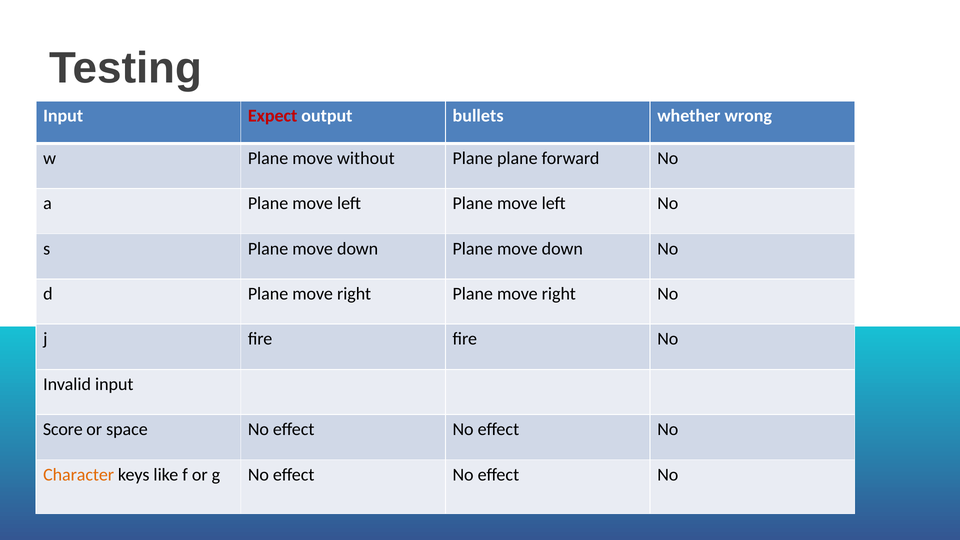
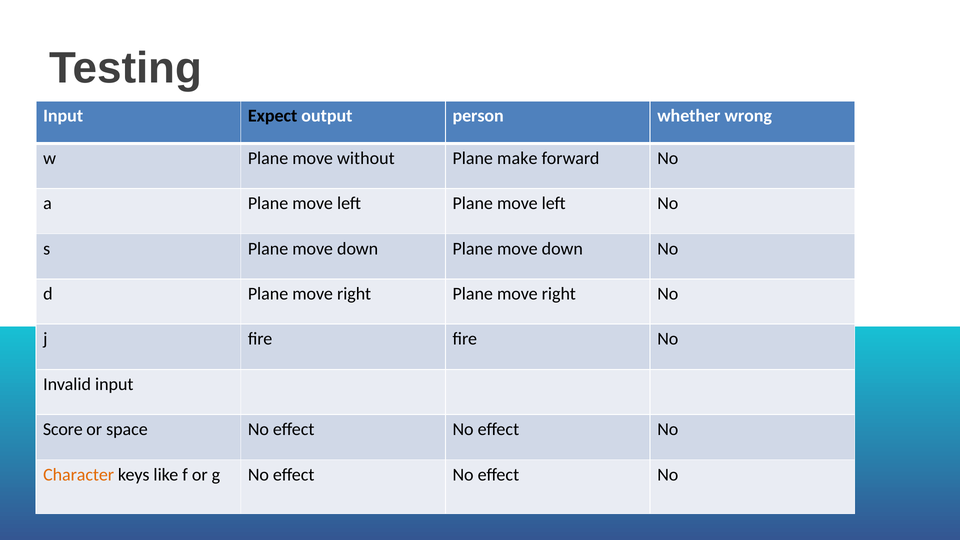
Expect colour: red -> black
bullets: bullets -> person
Plane plane: plane -> make
